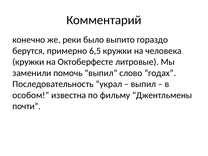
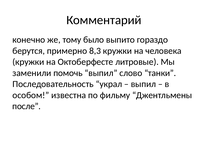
реки: реки -> тому
6,5: 6,5 -> 8,3
годах: годах -> танки
почти: почти -> после
